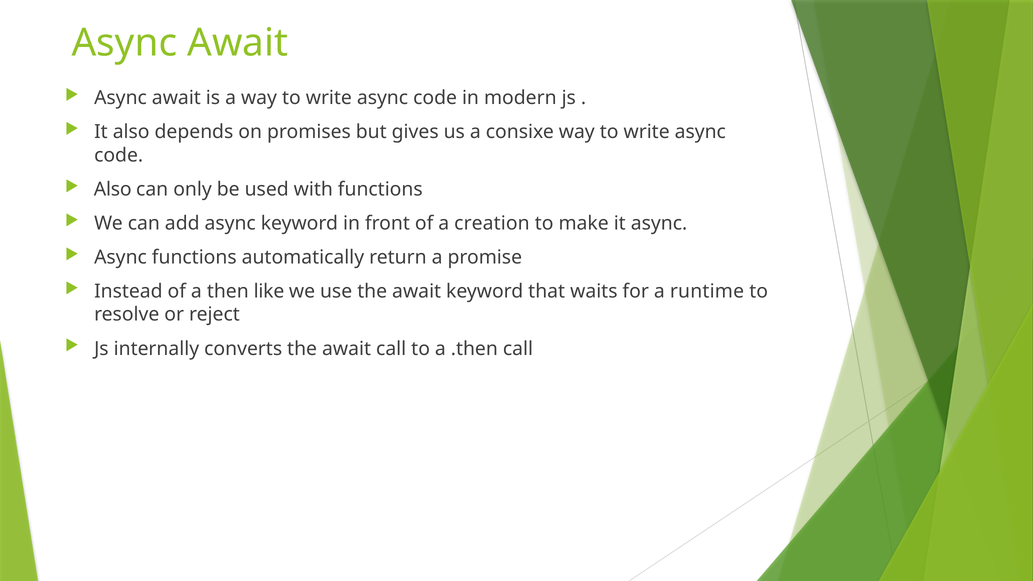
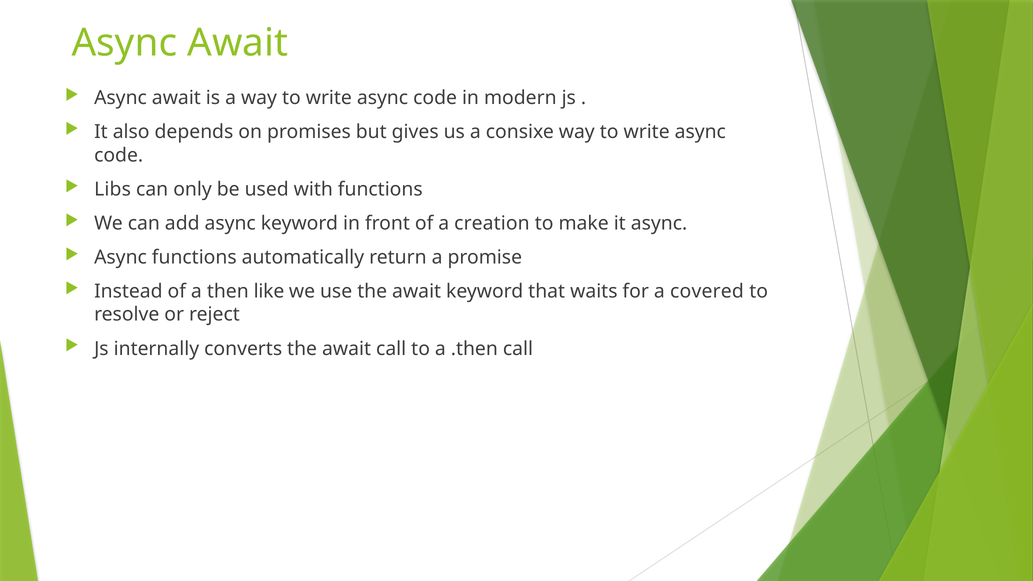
Also at (113, 189): Also -> Libs
runtime: runtime -> covered
